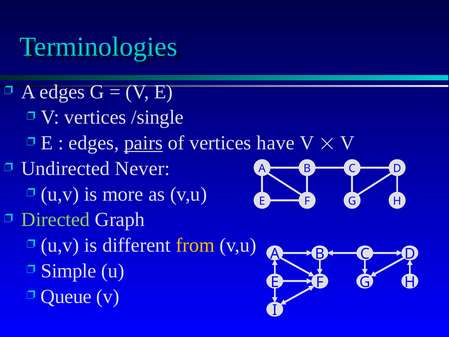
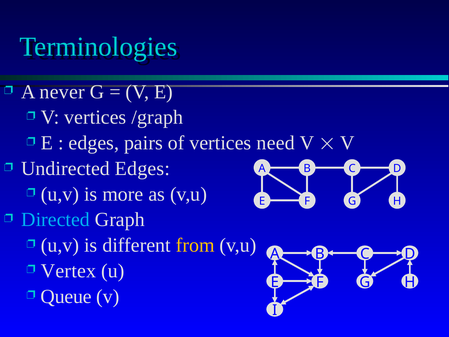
A edges: edges -> never
/single: /single -> /graph
pairs underline: present -> none
have: have -> need
Undirected Never: Never -> Edges
Directed colour: light green -> light blue
Simple: Simple -> Vertex
